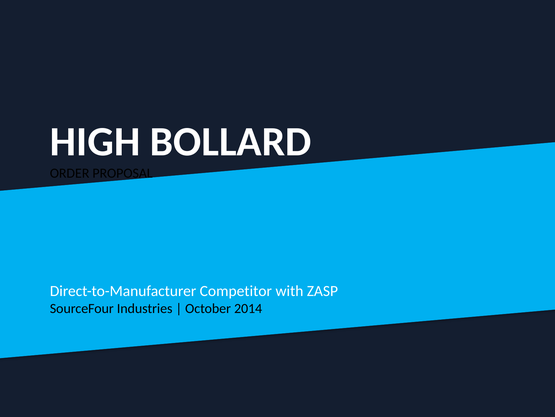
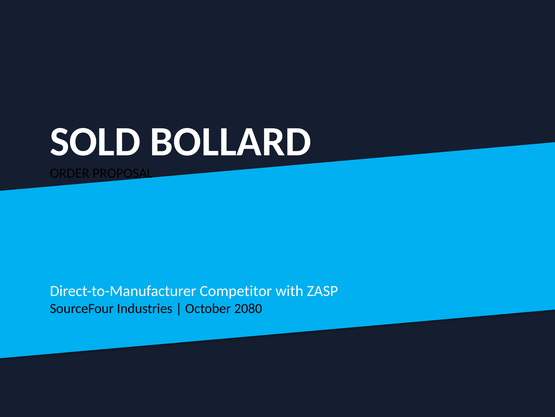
HIGH: HIGH -> SOLD
2014: 2014 -> 2080
